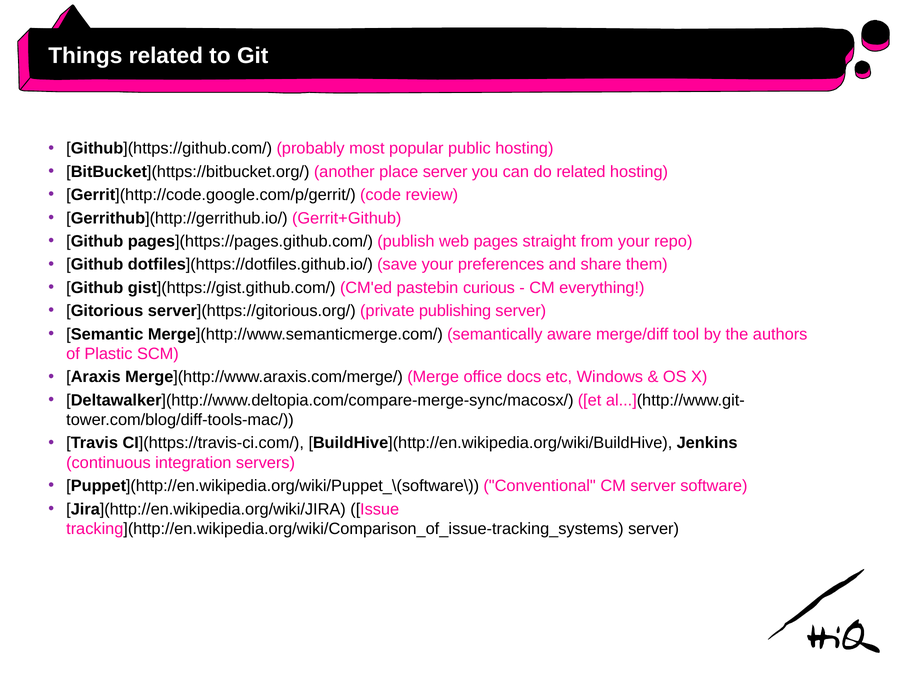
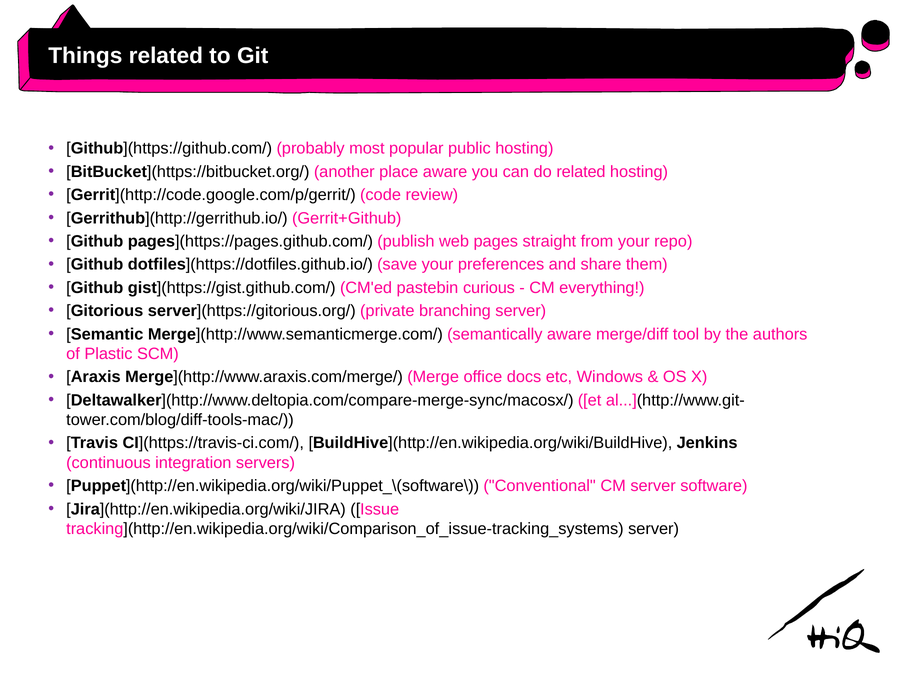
place server: server -> aware
publishing: publishing -> branching
